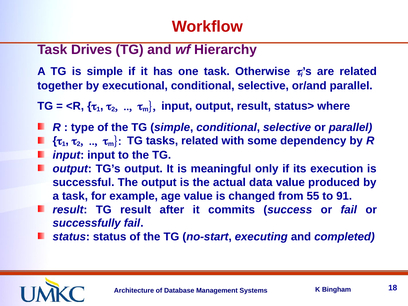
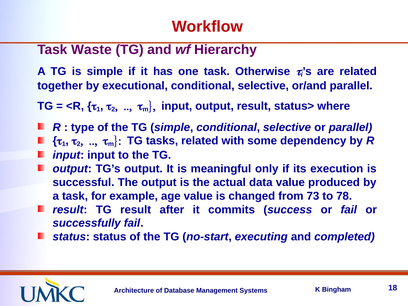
Drives: Drives -> Waste
55: 55 -> 73
91: 91 -> 78
